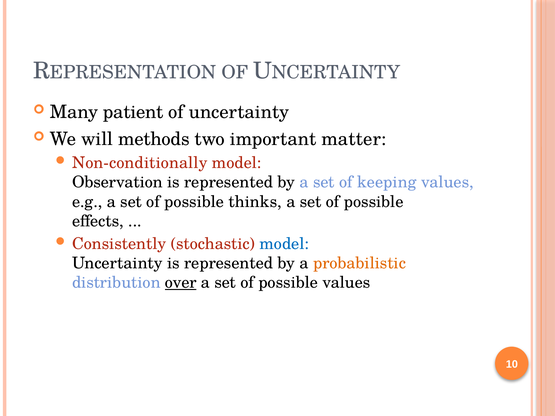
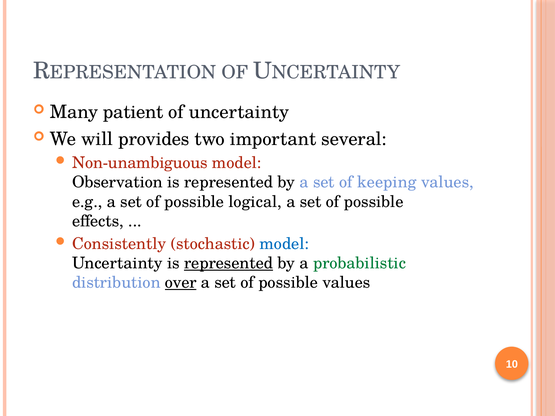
methods: methods -> provides
matter: matter -> several
Non-conditionally: Non-conditionally -> Non-unambiguous
thinks: thinks -> logical
represented at (229, 263) underline: none -> present
probabilistic colour: orange -> green
